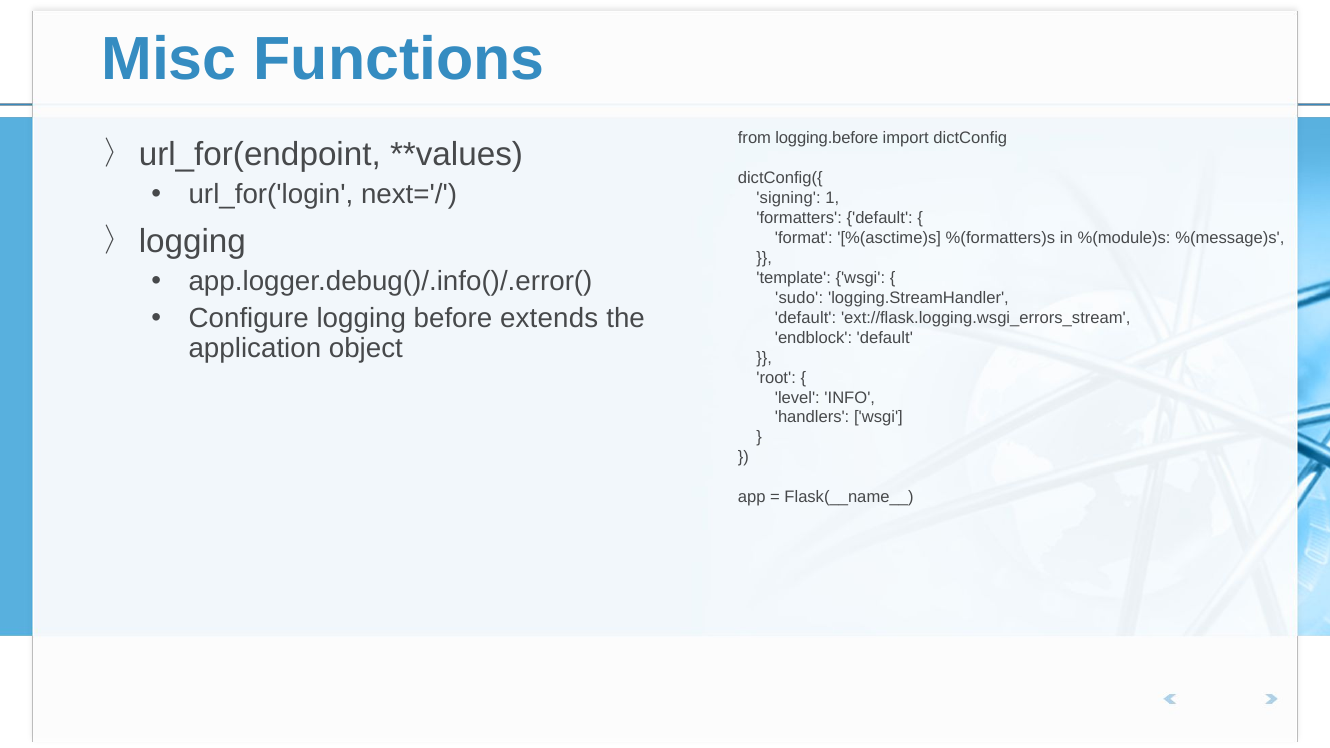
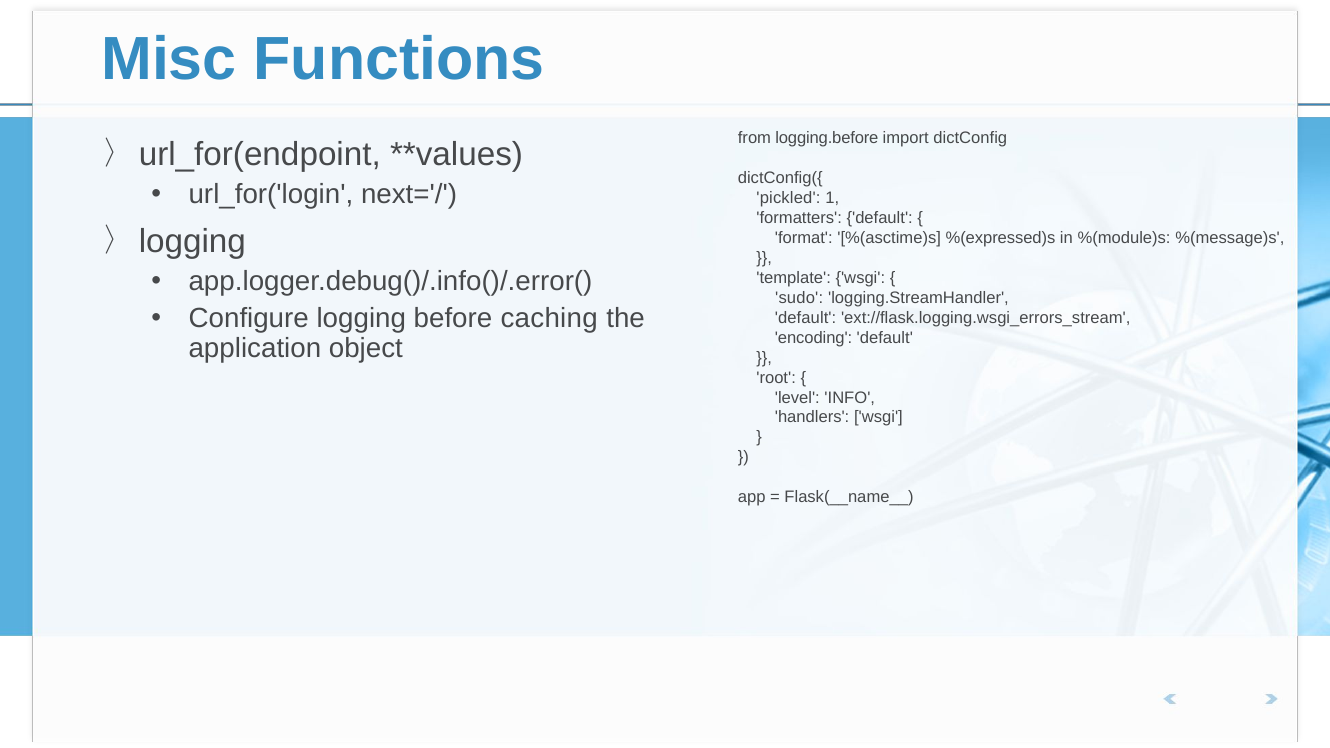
signing: signing -> pickled
%(formatters)s: %(formatters)s -> %(expressed)s
extends: extends -> caching
endblock: endblock -> encoding
